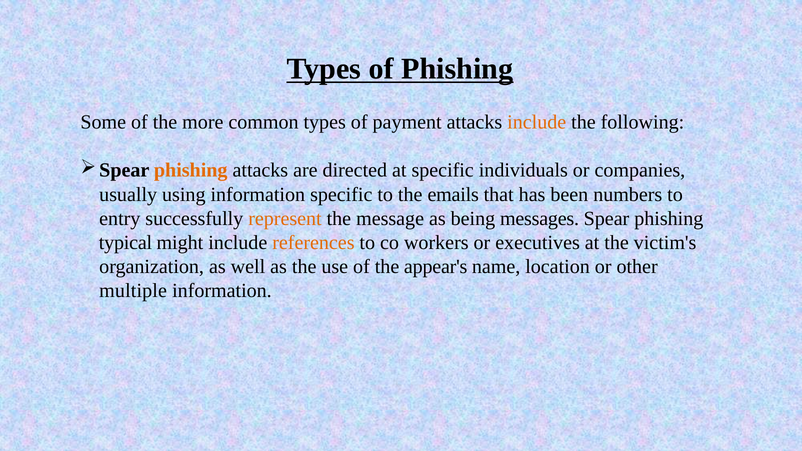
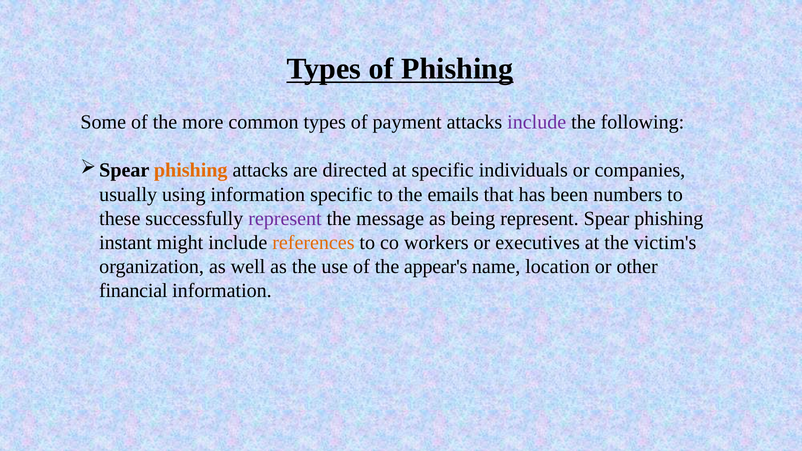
include at (537, 122) colour: orange -> purple
entry: entry -> these
represent at (285, 219) colour: orange -> purple
being messages: messages -> represent
typical: typical -> instant
multiple: multiple -> financial
